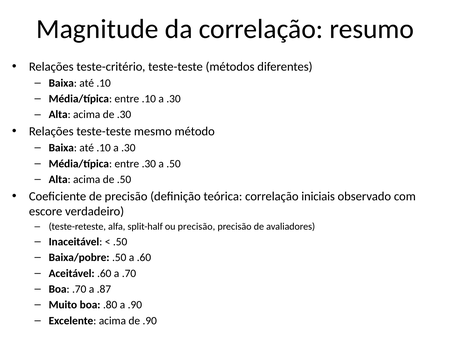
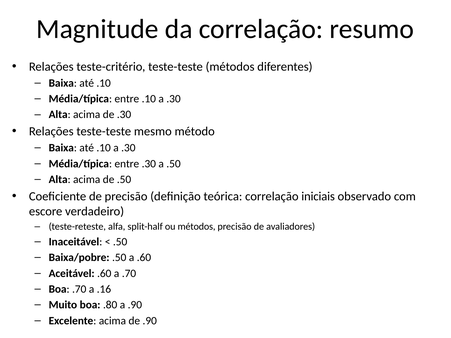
ou precisão: precisão -> métodos
.87: .87 -> .16
